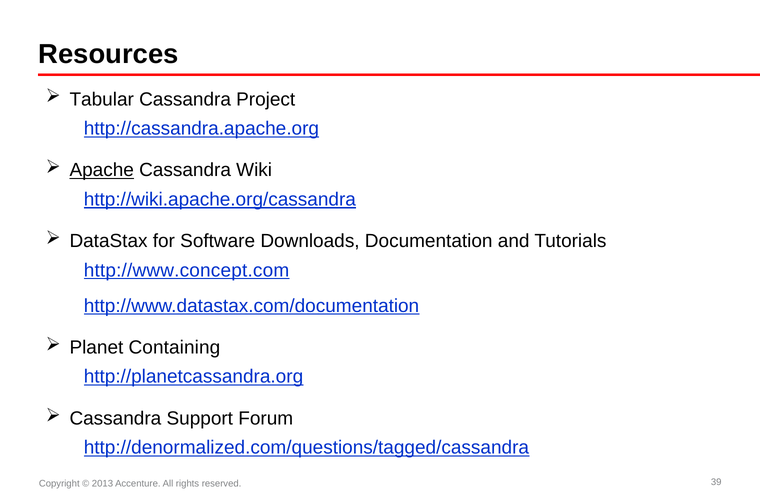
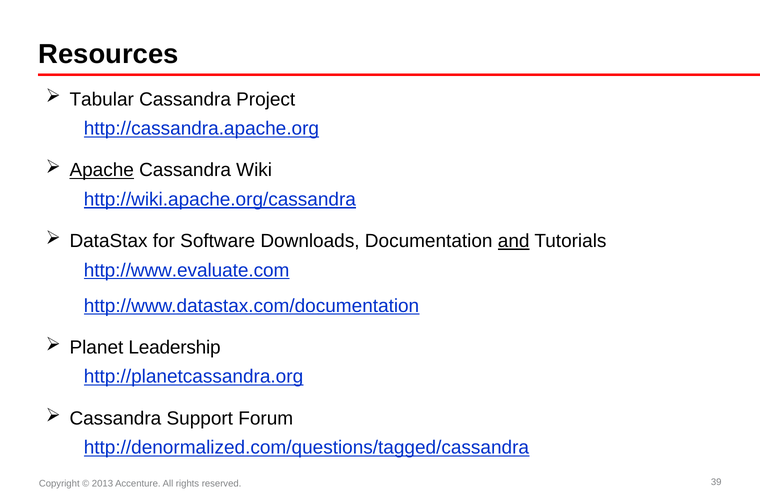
and underline: none -> present
http://www.concept.com: http://www.concept.com -> http://www.evaluate.com
Containing: Containing -> Leadership
